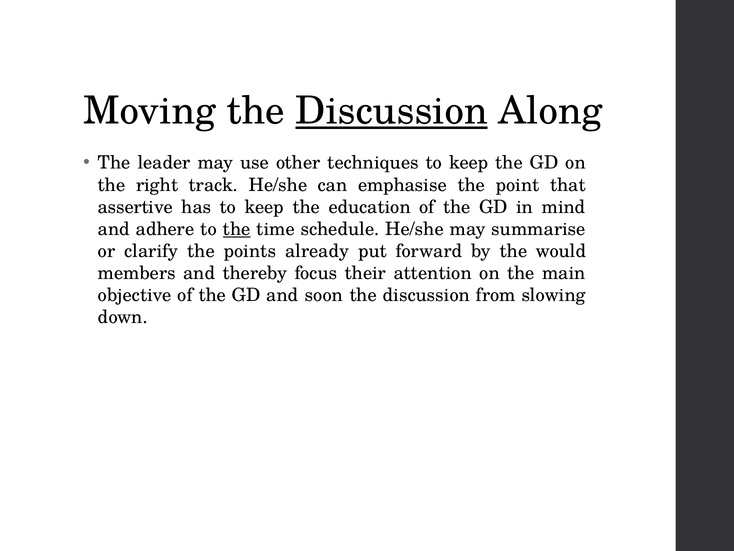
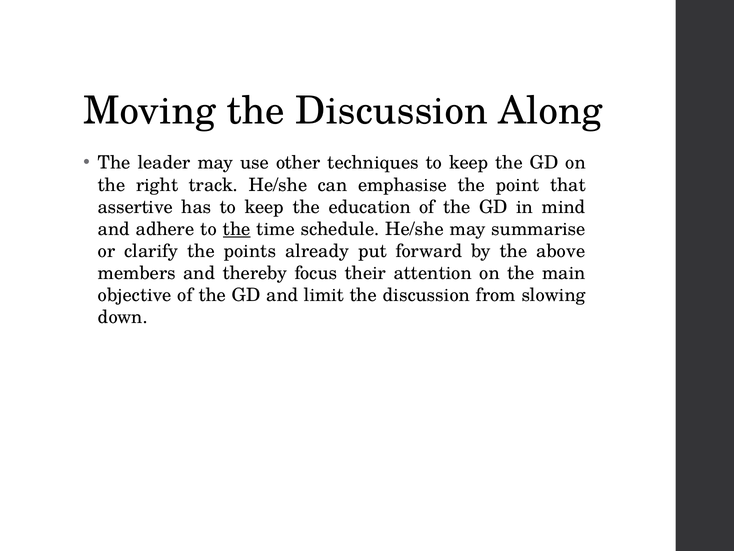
Discussion at (392, 111) underline: present -> none
would: would -> above
soon: soon -> limit
